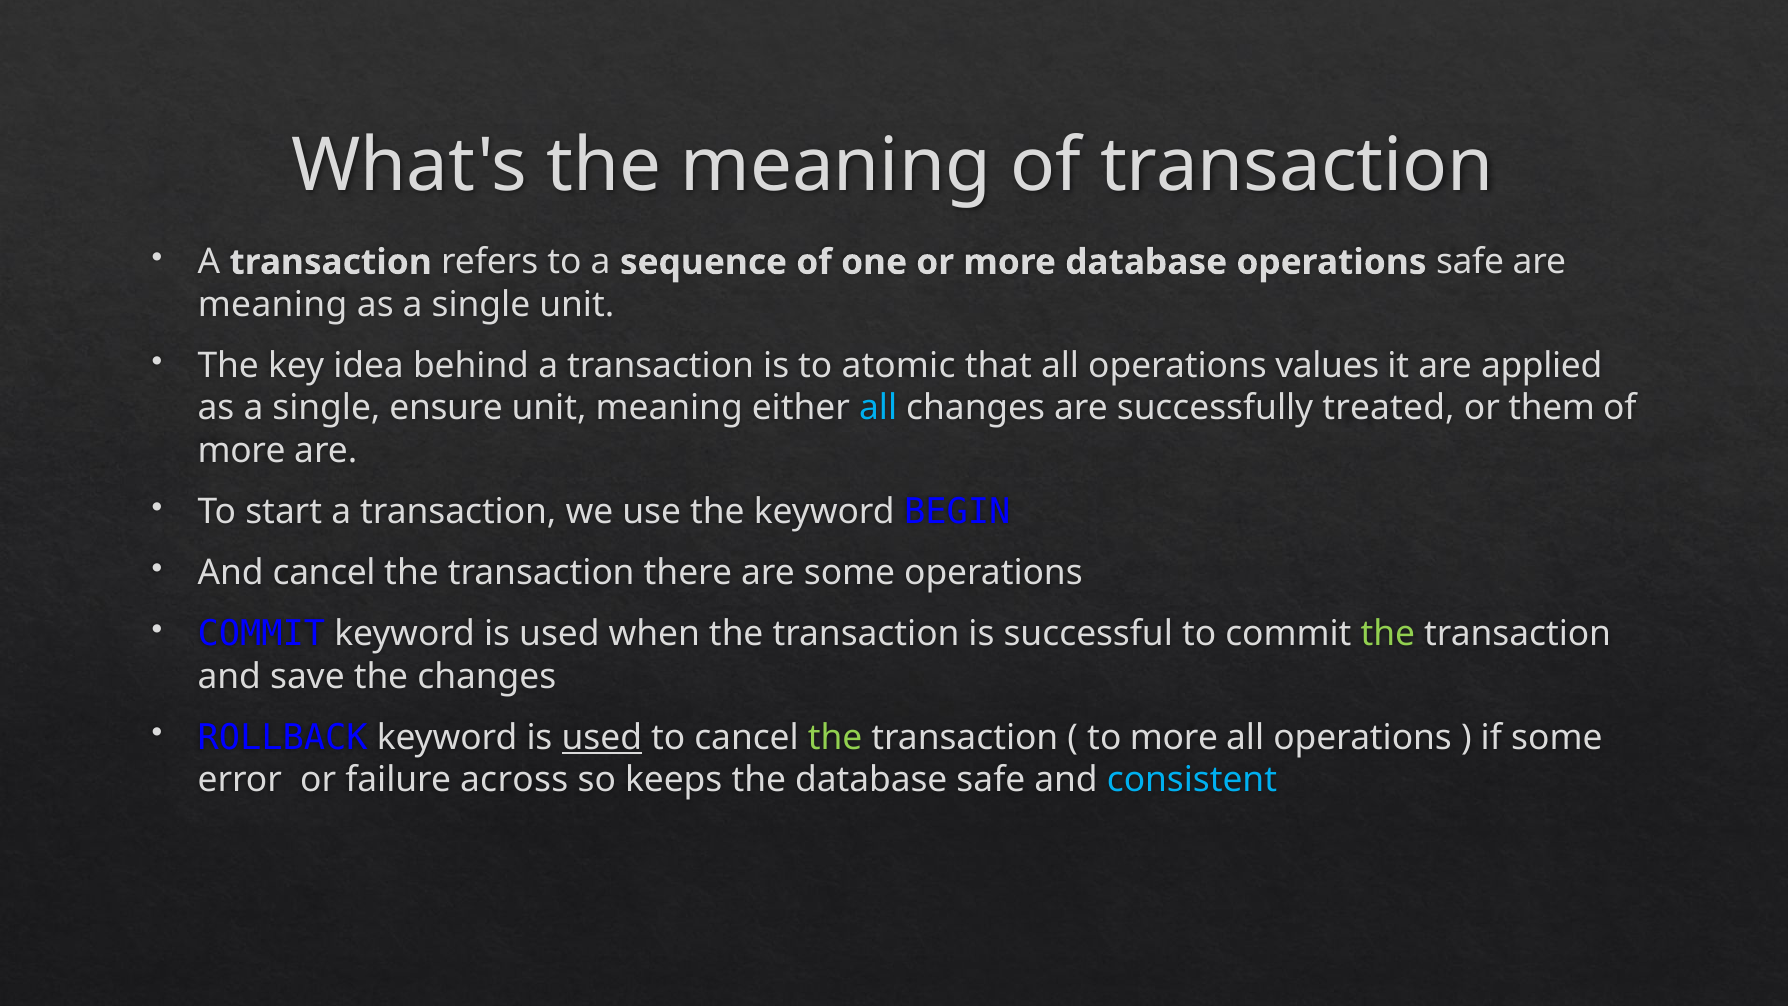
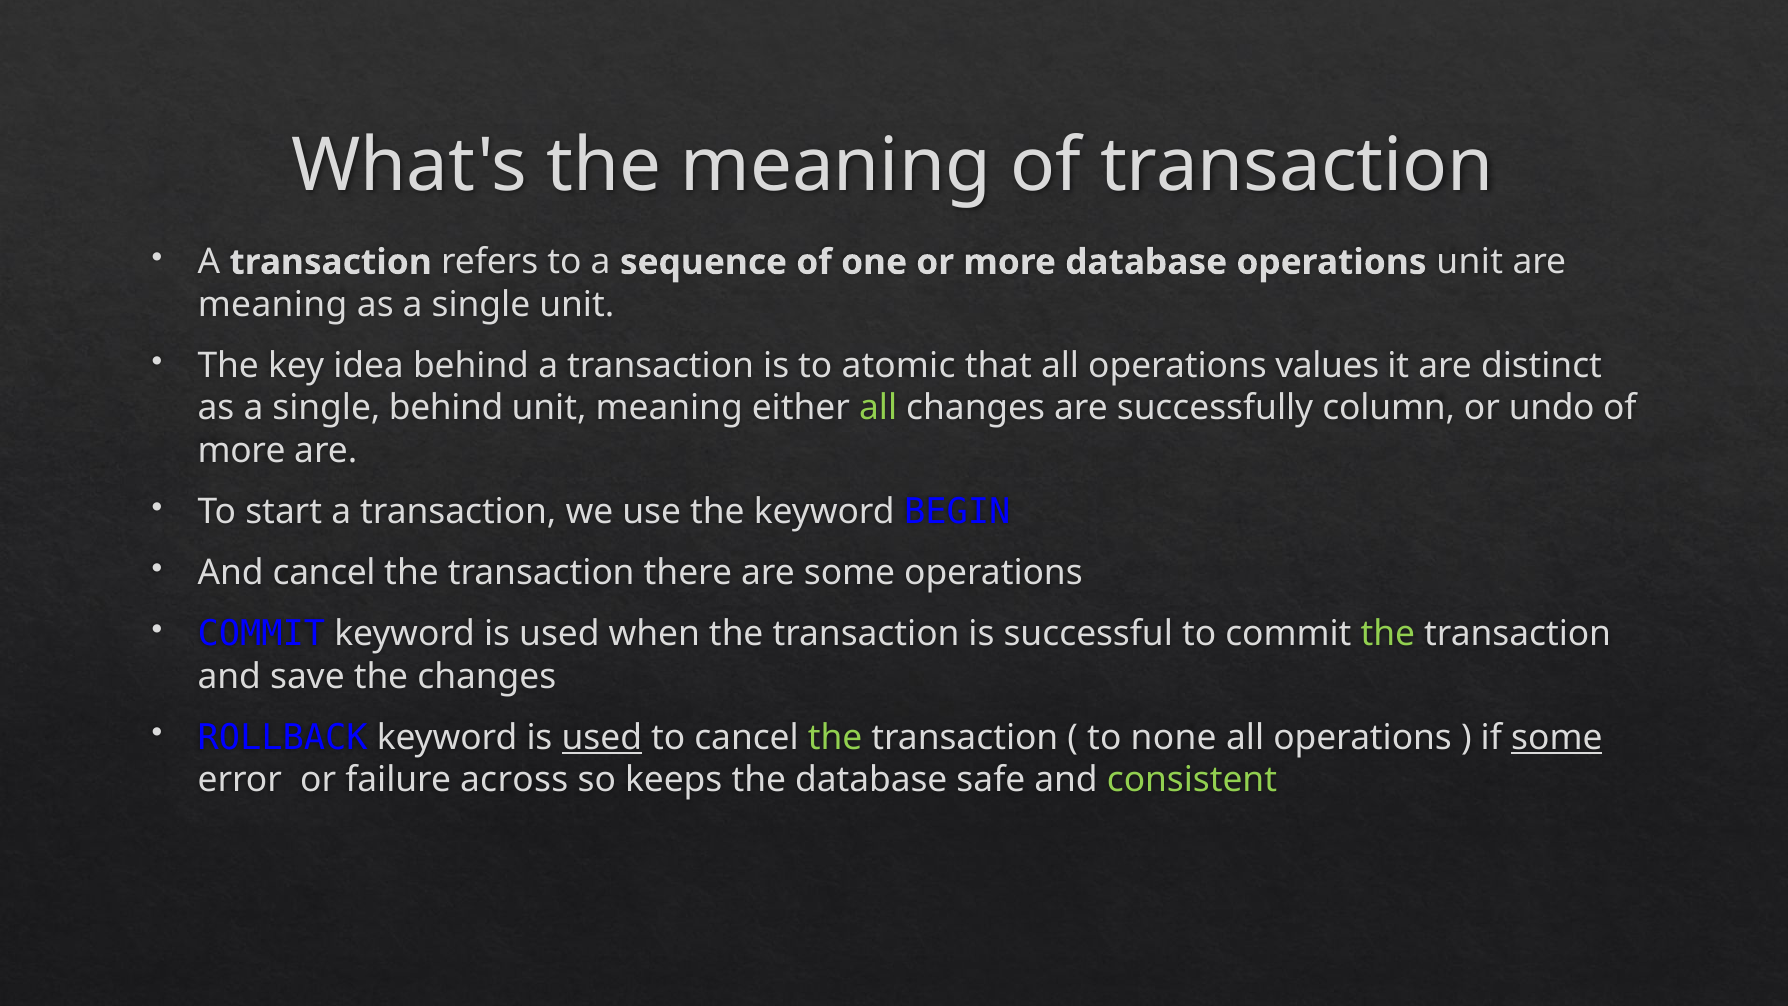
operations safe: safe -> unit
applied: applied -> distinct
single ensure: ensure -> behind
all at (878, 408) colour: light blue -> light green
treated: treated -> column
them: them -> undo
to more: more -> none
some at (1557, 737) underline: none -> present
consistent colour: light blue -> light green
